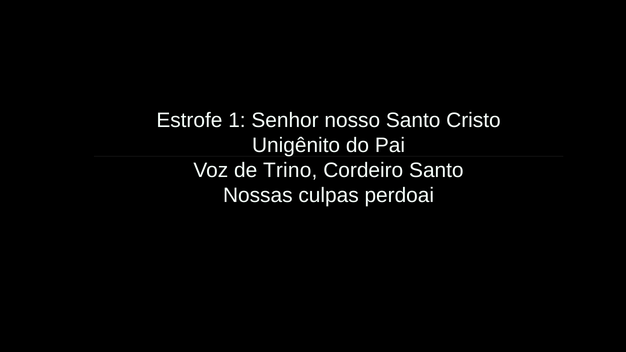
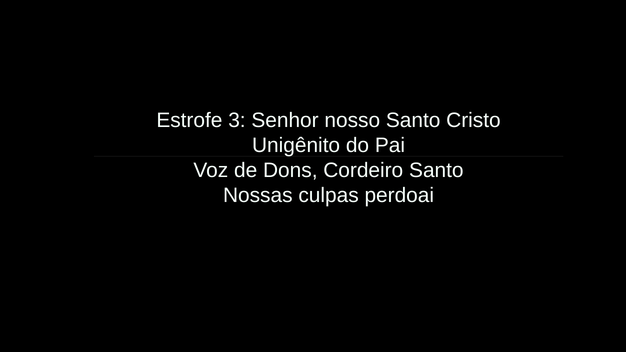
1: 1 -> 3
Trino: Trino -> Dons
